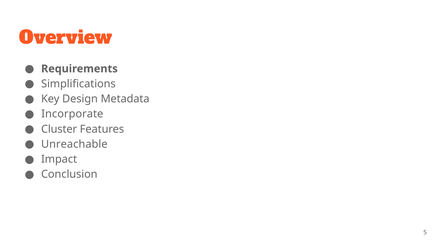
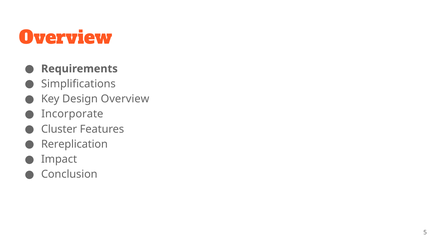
Design Metadata: Metadata -> Overview
Unreachable: Unreachable -> Rereplication
